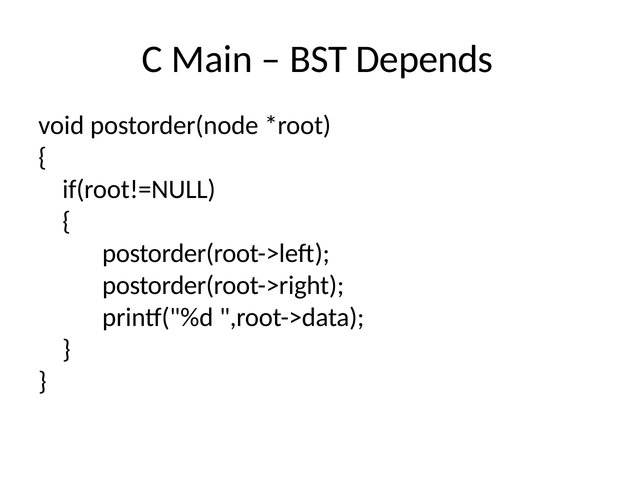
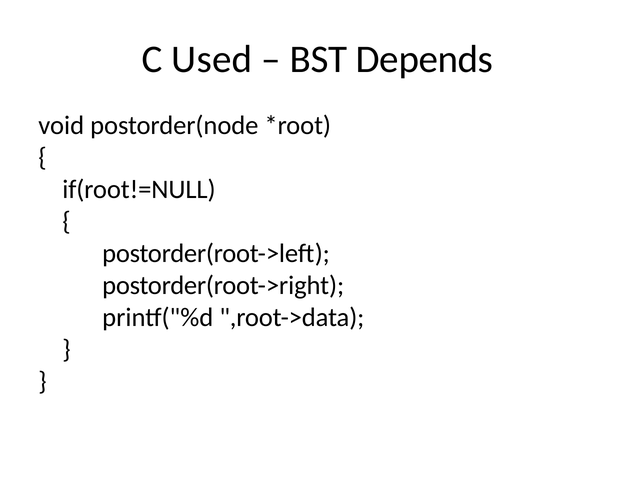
Main: Main -> Used
